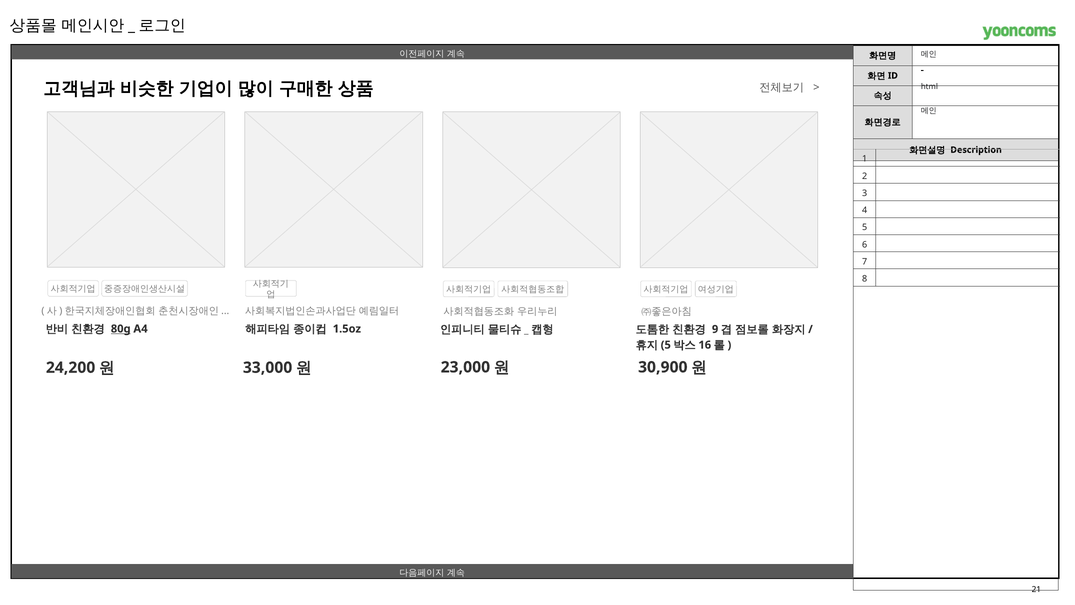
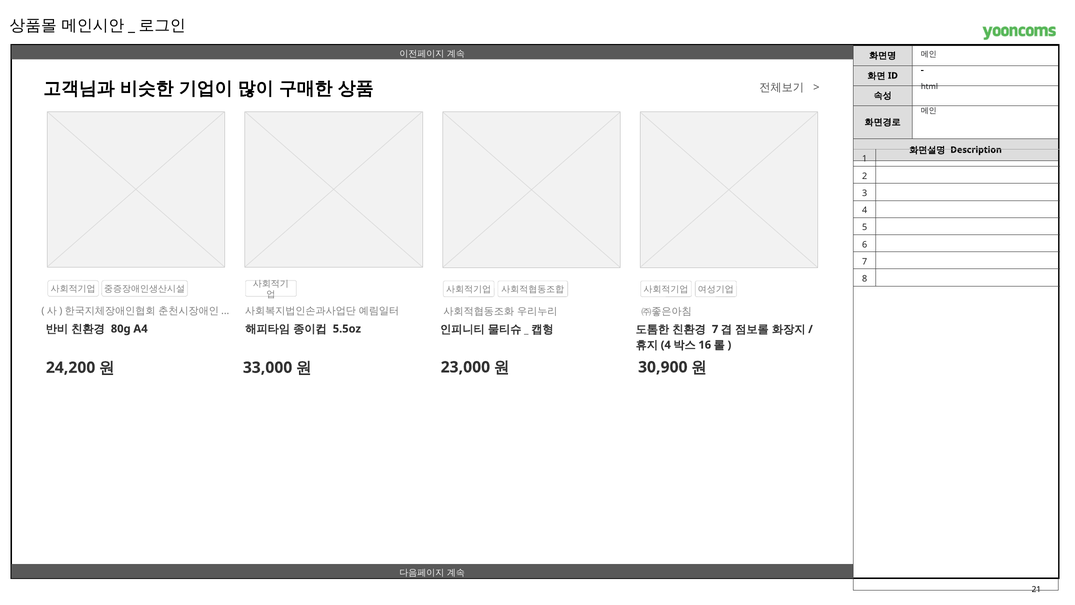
80g underline: present -> none
1.5oz: 1.5oz -> 5.5oz
9 at (715, 329): 9 -> 7
5 at (666, 345): 5 -> 4
